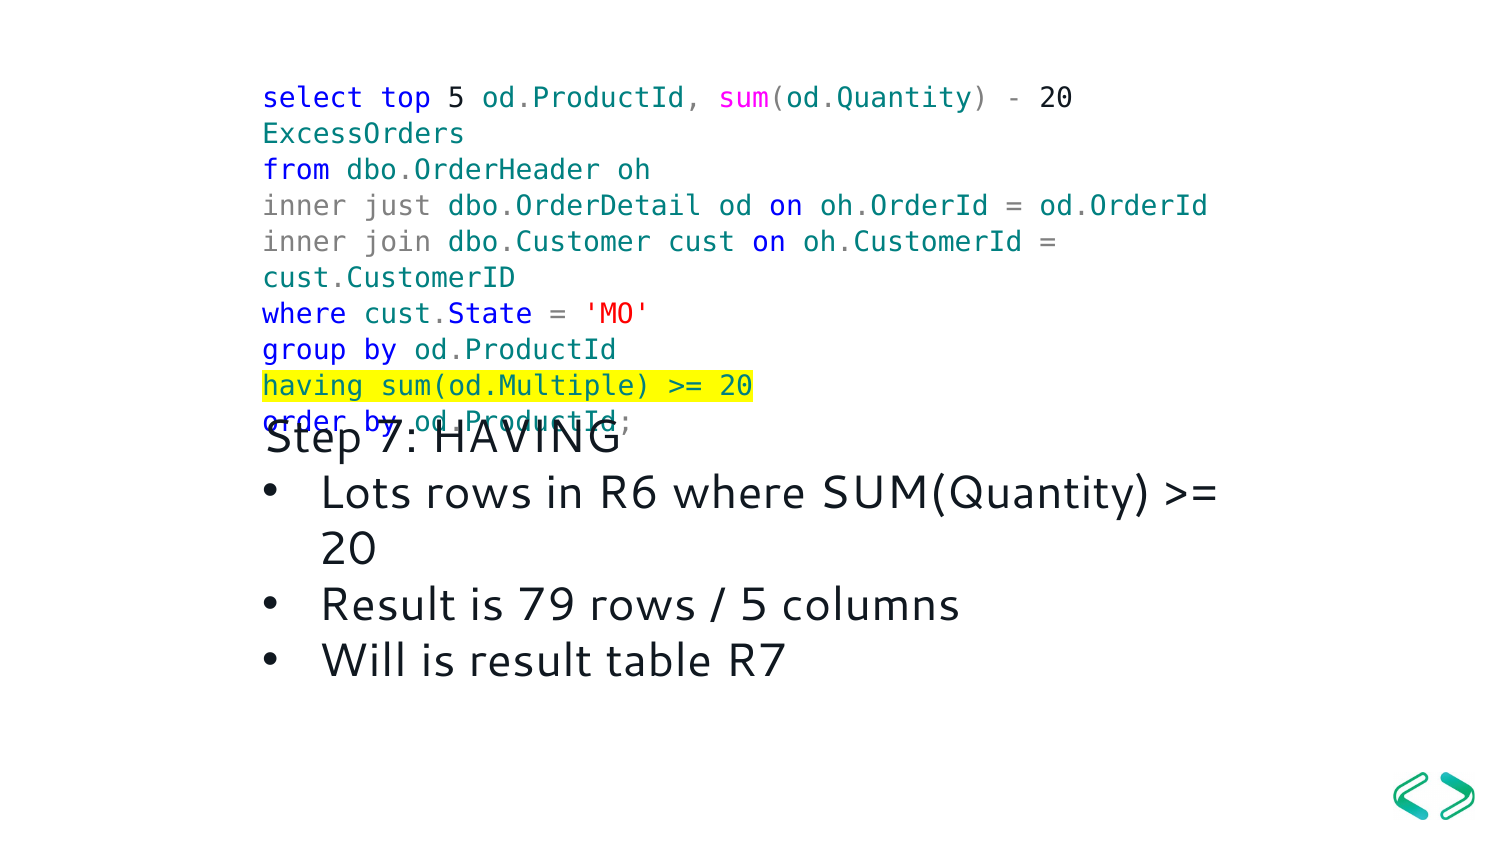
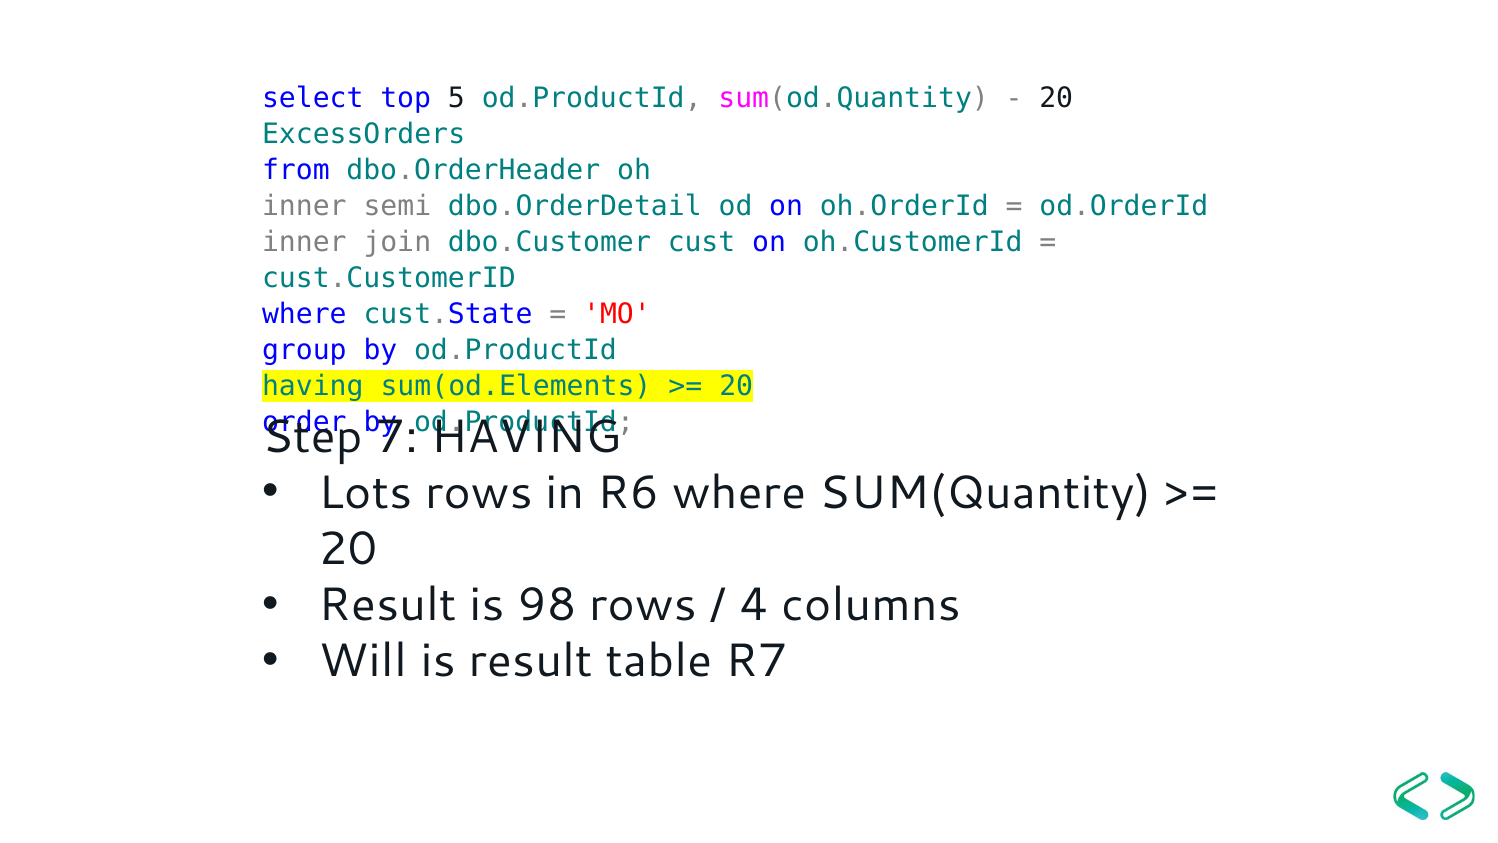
just: just -> semi
sum(od.Multiple: sum(od.Multiple -> sum(od.Elements
79: 79 -> 98
5 at (754, 605): 5 -> 4
